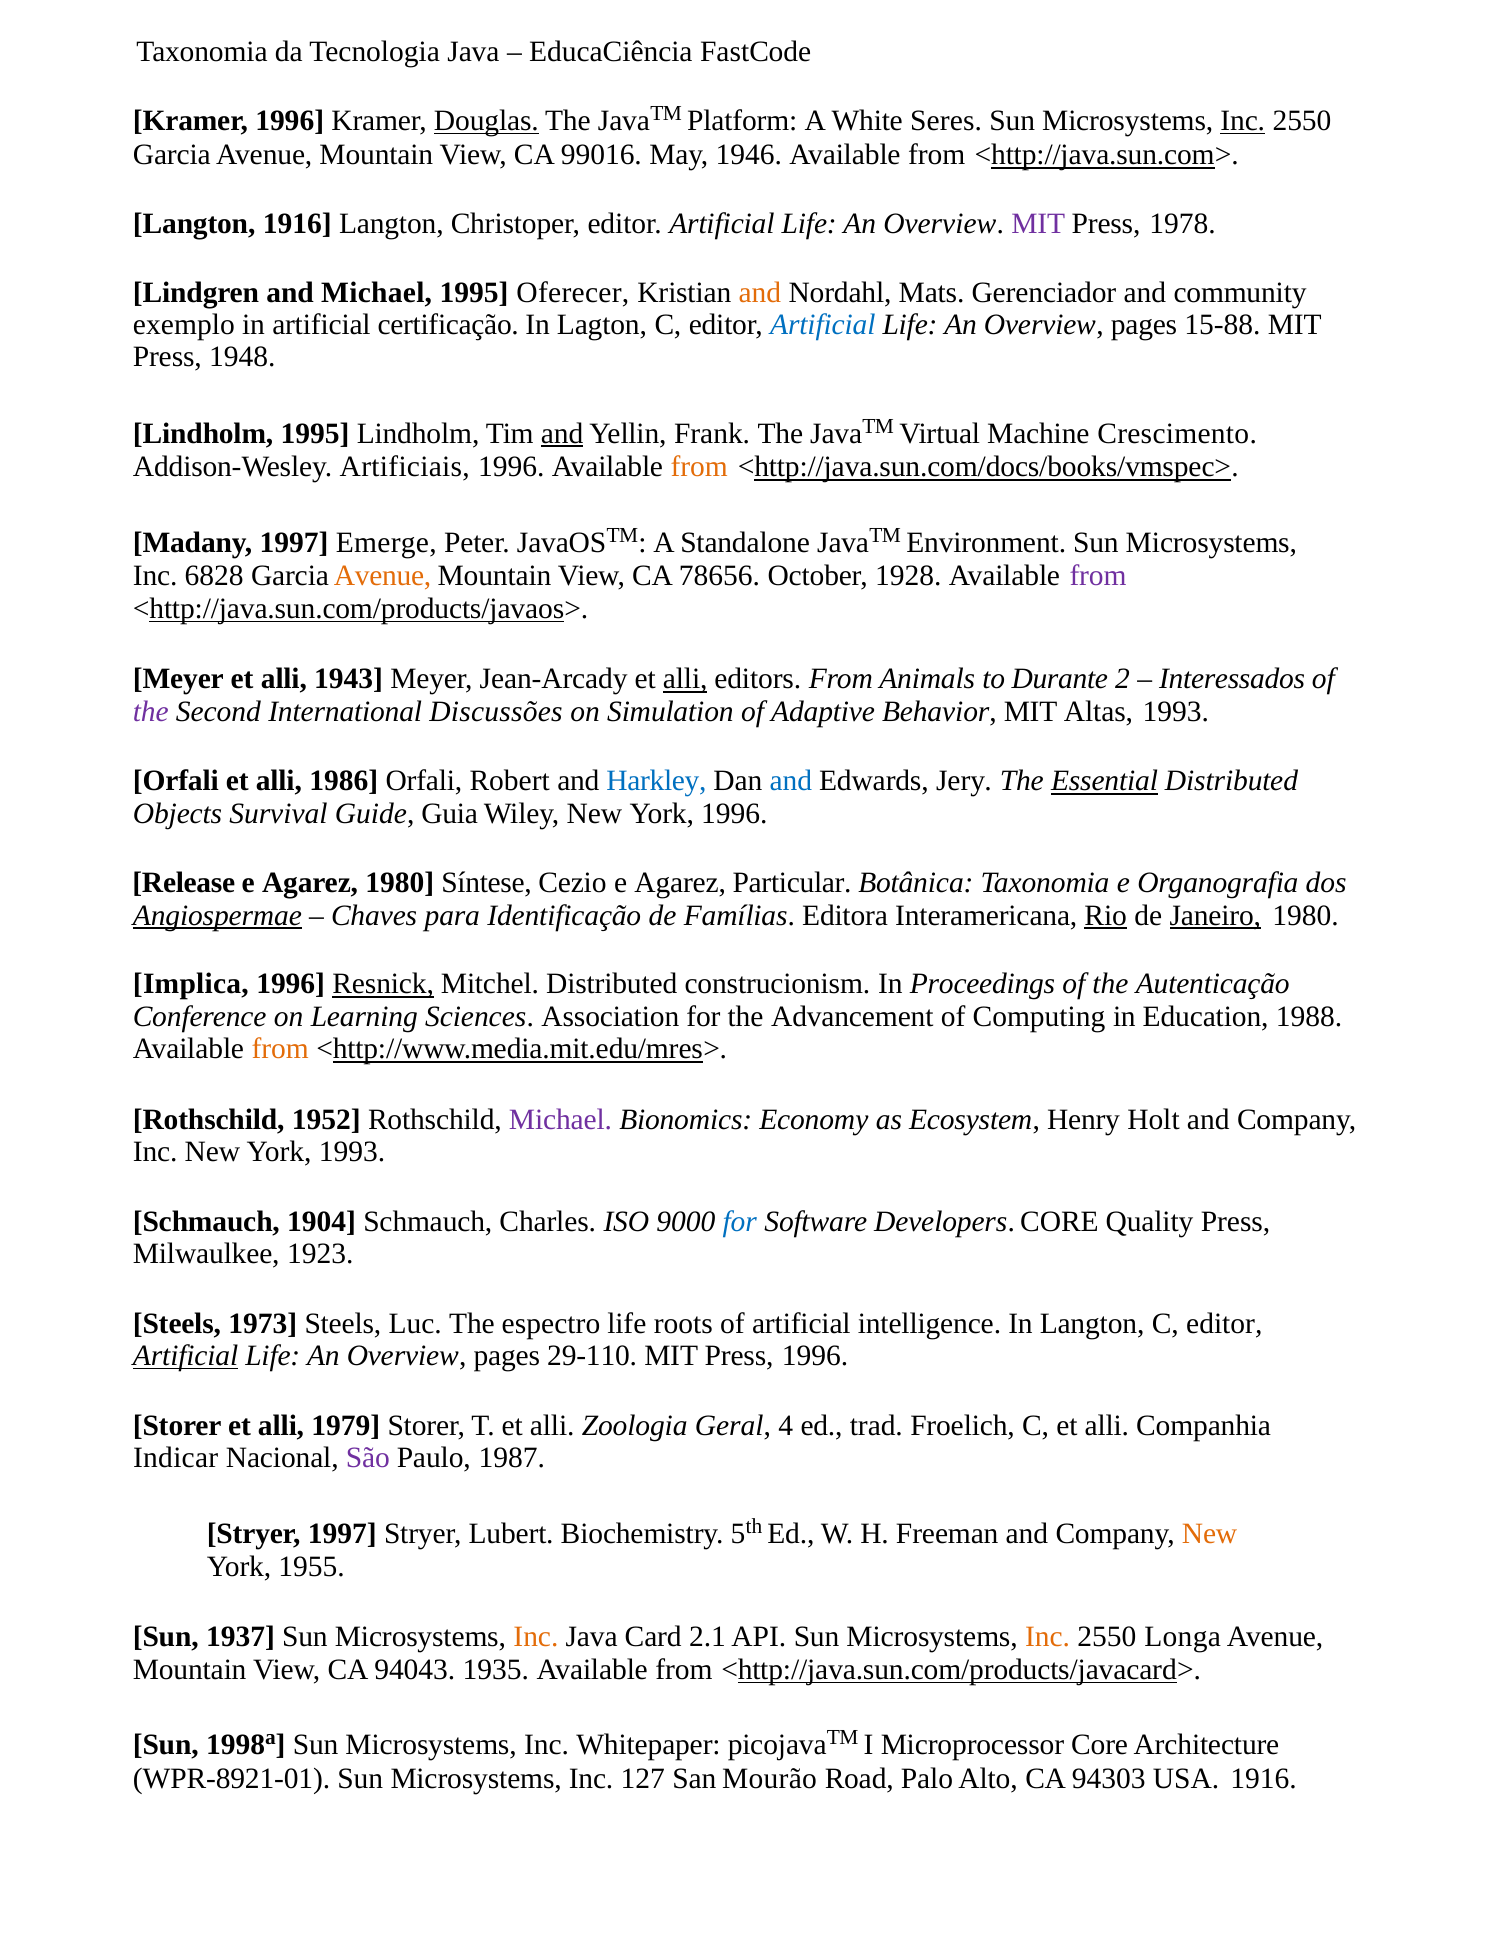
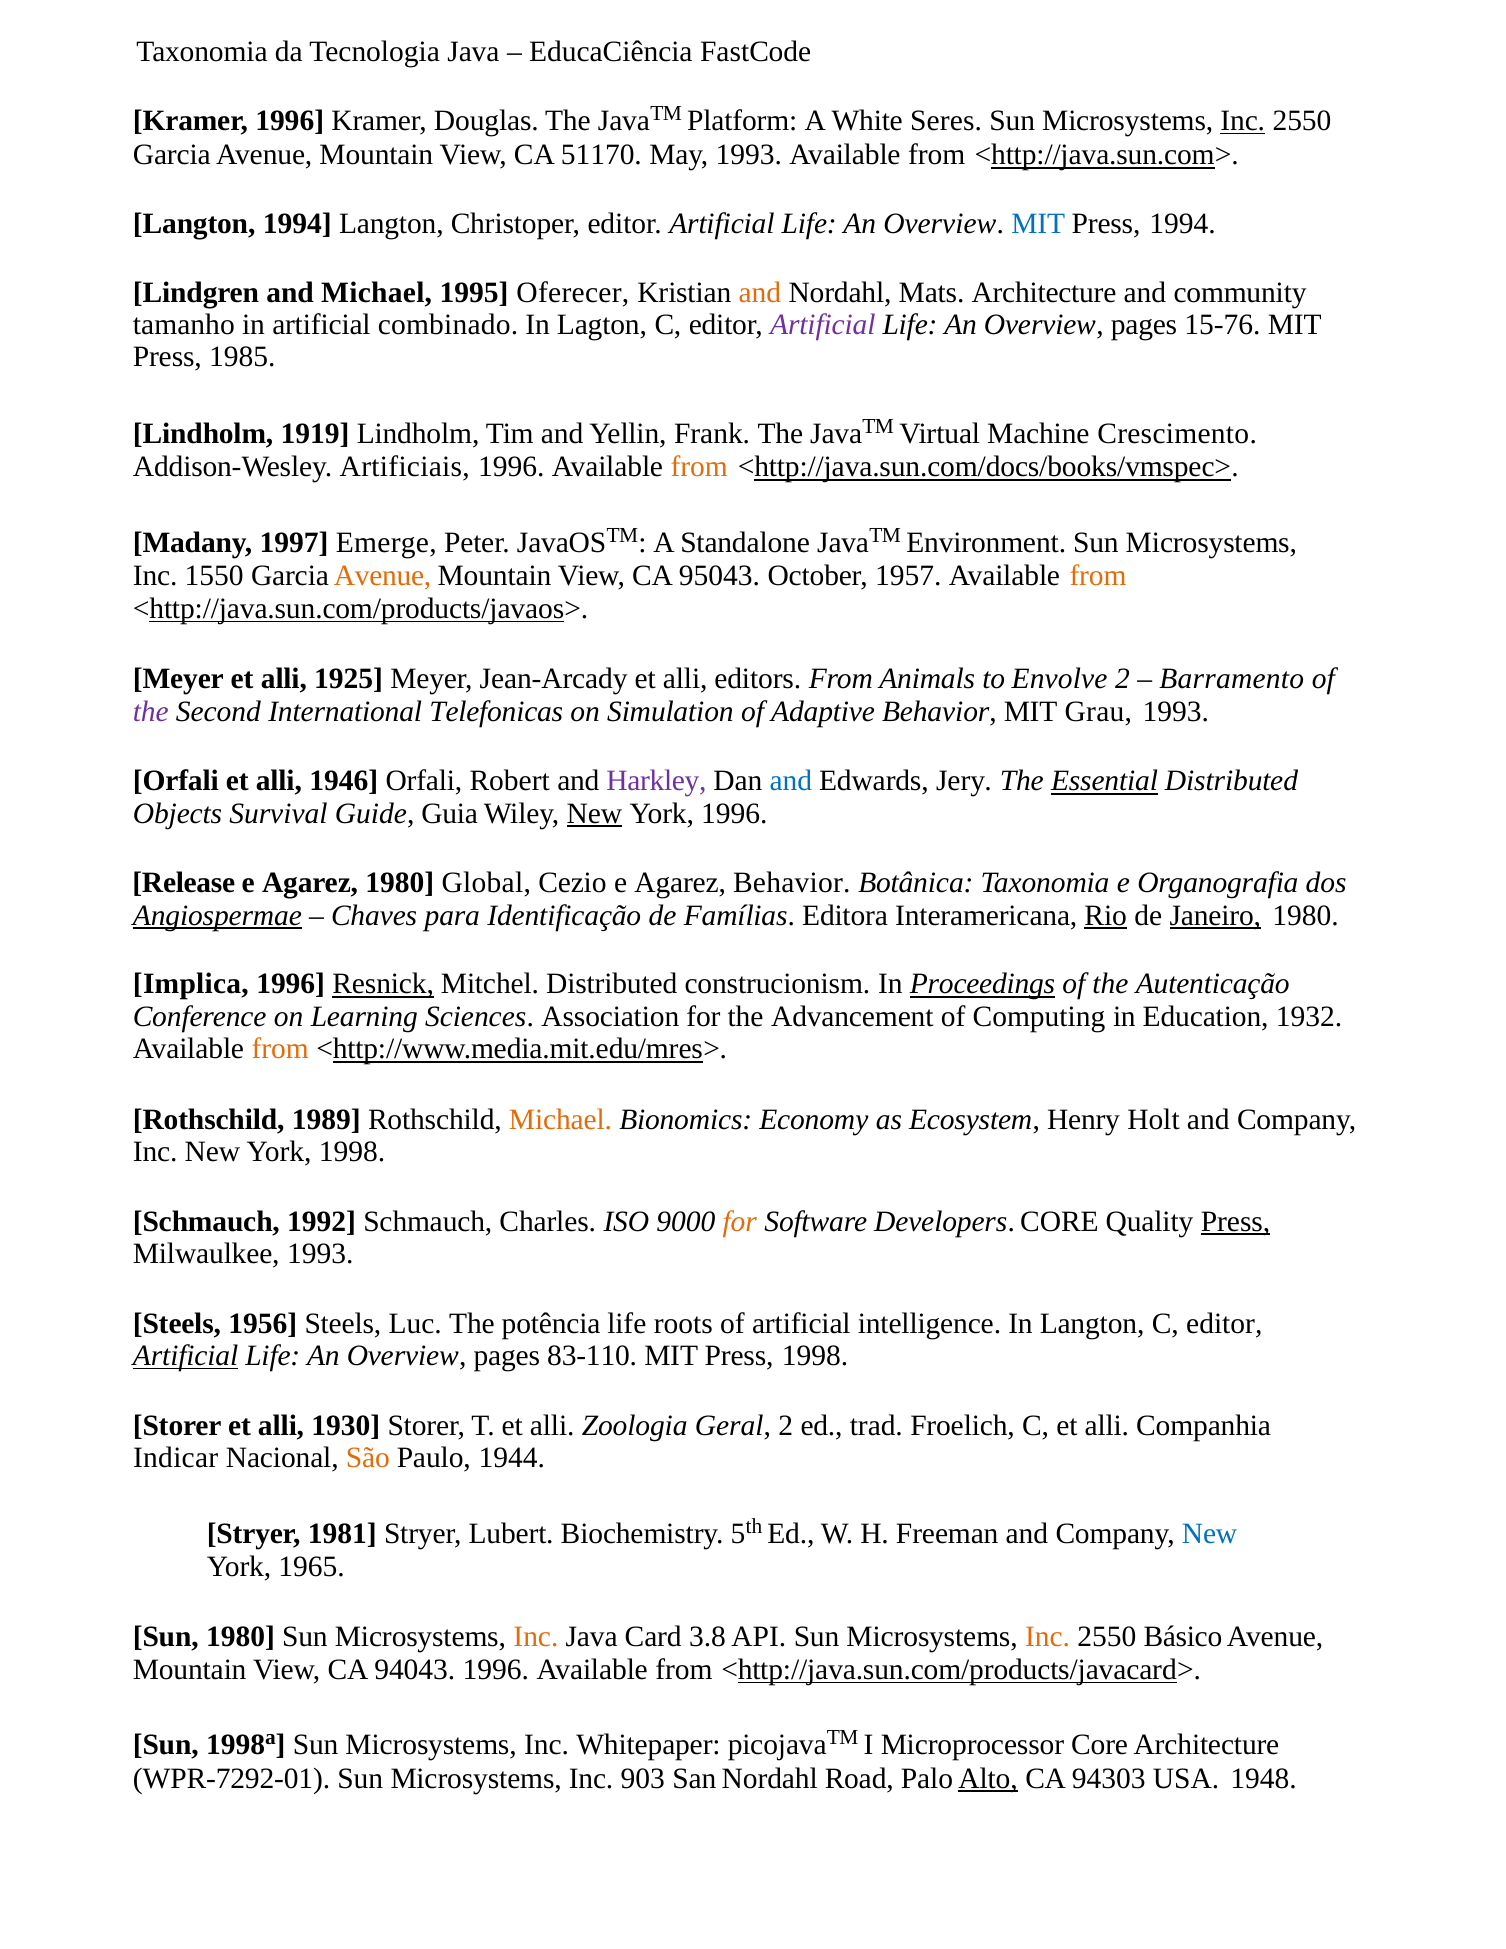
Douglas underline: present -> none
99016: 99016 -> 51170
May 1946: 1946 -> 1993
Langton 1916: 1916 -> 1994
MIT at (1038, 224) colour: purple -> blue
Press 1978: 1978 -> 1994
Mats Gerenciador: Gerenciador -> Architecture
exemplo: exemplo -> tamanho
certificação: certificação -> combinado
Artificial at (823, 325) colour: blue -> purple
15-88: 15-88 -> 15-76
1948: 1948 -> 1985
Lindholm 1995: 1995 -> 1919
and at (562, 433) underline: present -> none
6828: 6828 -> 1550
78656: 78656 -> 95043
1928: 1928 -> 1957
from at (1098, 576) colour: purple -> orange
1943: 1943 -> 1925
alli at (685, 679) underline: present -> none
Durante: Durante -> Envolve
Interessados: Interessados -> Barramento
Discussões: Discussões -> Telefonicas
Altas: Altas -> Grau
1986: 1986 -> 1946
Harkley colour: blue -> purple
New at (594, 813) underline: none -> present
Síntese: Síntese -> Global
Agarez Particular: Particular -> Behavior
Proceedings underline: none -> present
1988: 1988 -> 1932
1952: 1952 -> 1989
Michael at (560, 1120) colour: purple -> orange
York 1993: 1993 -> 1998
1904: 1904 -> 1992
for at (740, 1222) colour: blue -> orange
Press at (1236, 1222) underline: none -> present
Milwaulkee 1923: 1923 -> 1993
1973: 1973 -> 1956
espectro: espectro -> potência
29-110: 29-110 -> 83-110
Press 1996: 1996 -> 1998
1979: 1979 -> 1930
Geral 4: 4 -> 2
São colour: purple -> orange
1987: 1987 -> 1944
Stryer 1997: 1997 -> 1981
New at (1210, 1534) colour: orange -> blue
1955: 1955 -> 1965
Sun 1937: 1937 -> 1980
2.1: 2.1 -> 3.8
Longa: Longa -> Básico
94043 1935: 1935 -> 1996
WPR-8921-01: WPR-8921-01 -> WPR-7292-01
127: 127 -> 903
San Mourão: Mourão -> Nordahl
Alto underline: none -> present
USA 1916: 1916 -> 1948
